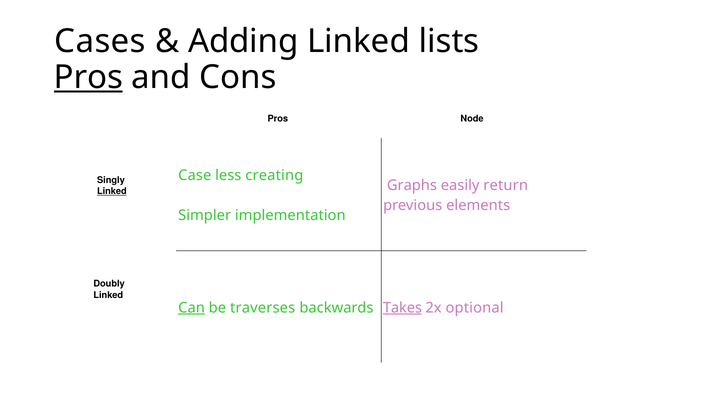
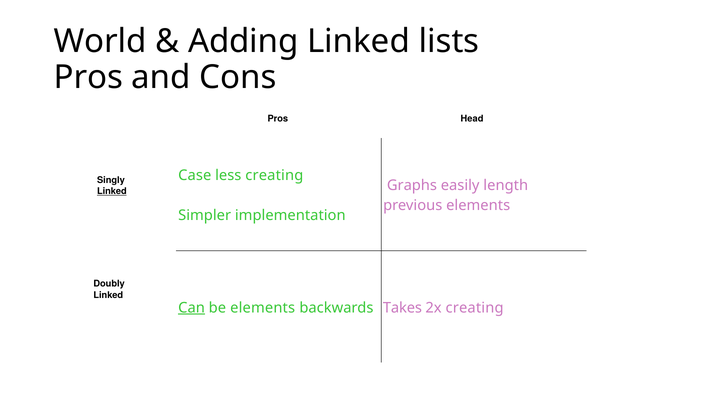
Cases: Cases -> World
Pros at (88, 77) underline: present -> none
Node: Node -> Head
return: return -> length
be traverses: traverses -> elements
Takes underline: present -> none
2x optional: optional -> creating
